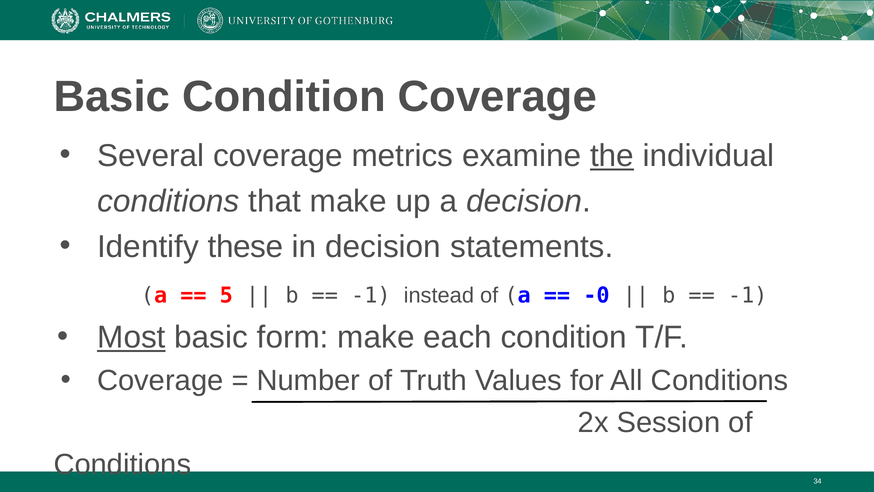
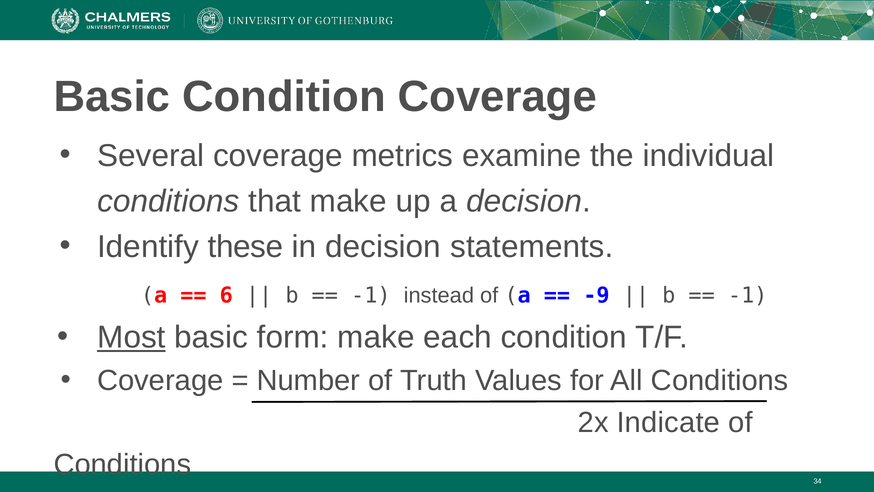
the underline: present -> none
5: 5 -> 6
-0: -0 -> -9
Session: Session -> Indicate
